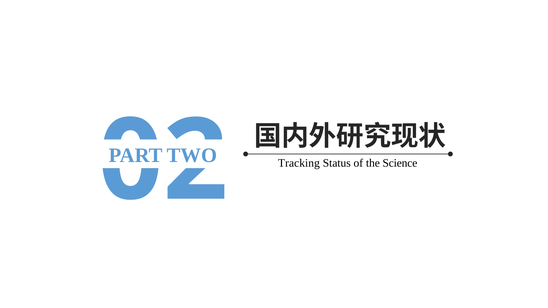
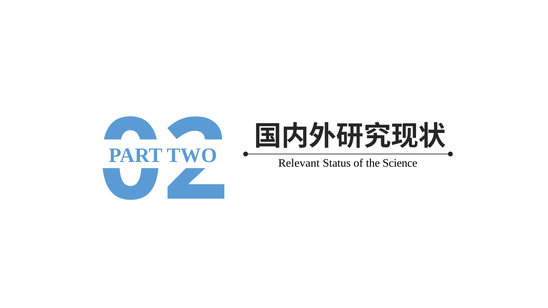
Tracking: Tracking -> Relevant
